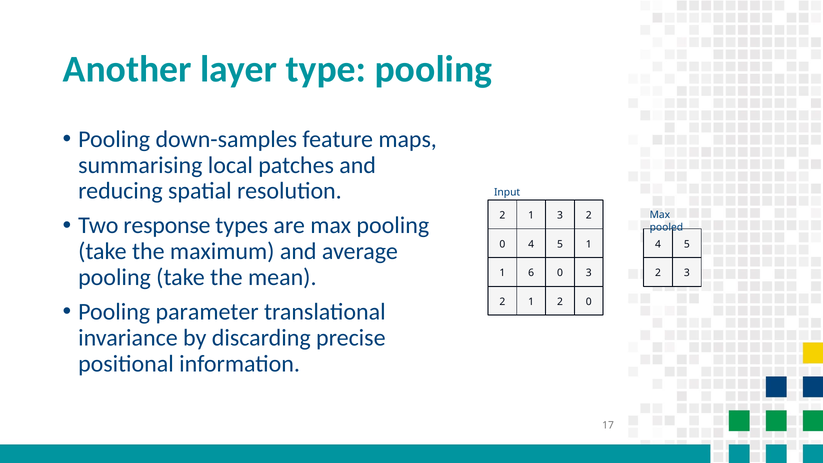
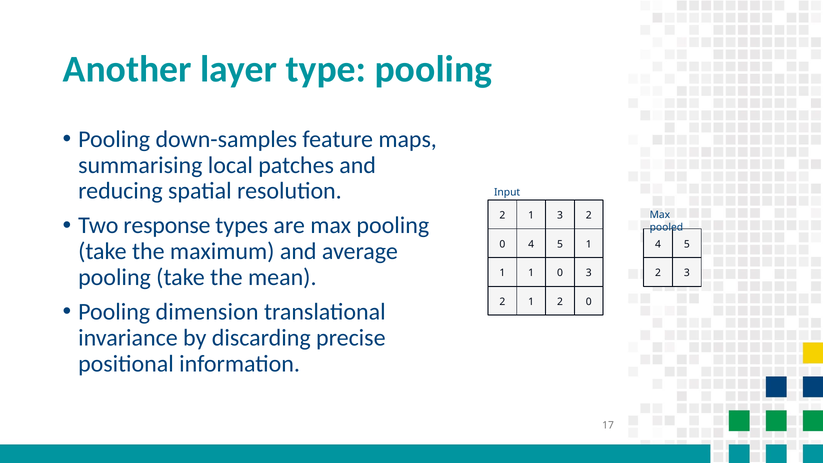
6 at (531, 273): 6 -> 1
parameter: parameter -> dimension
